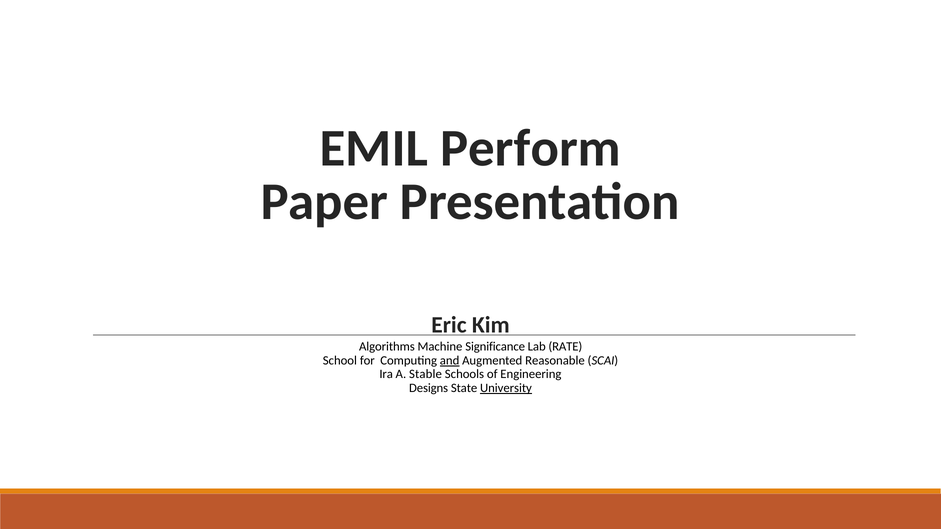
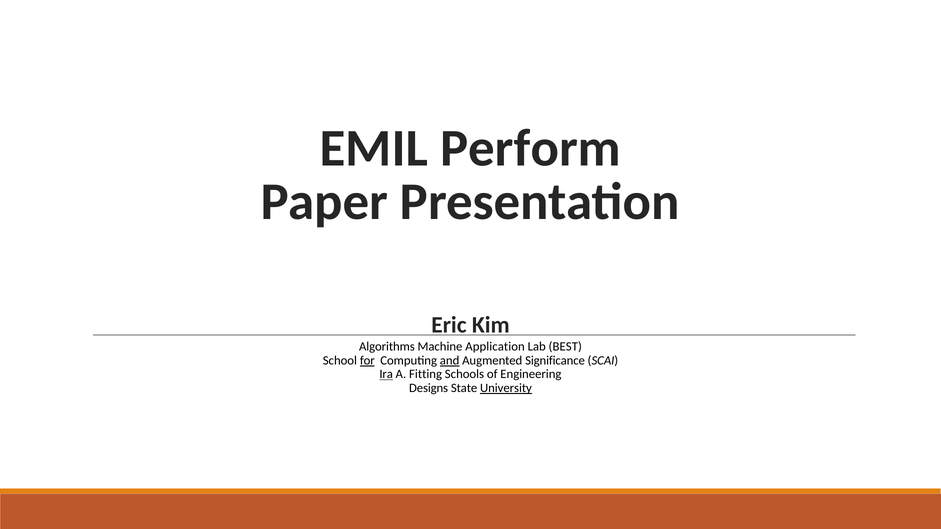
Significance: Significance -> Application
RATE: RATE -> BEST
for underline: none -> present
Reasonable: Reasonable -> Significance
Ira underline: none -> present
Stable: Stable -> Fitting
